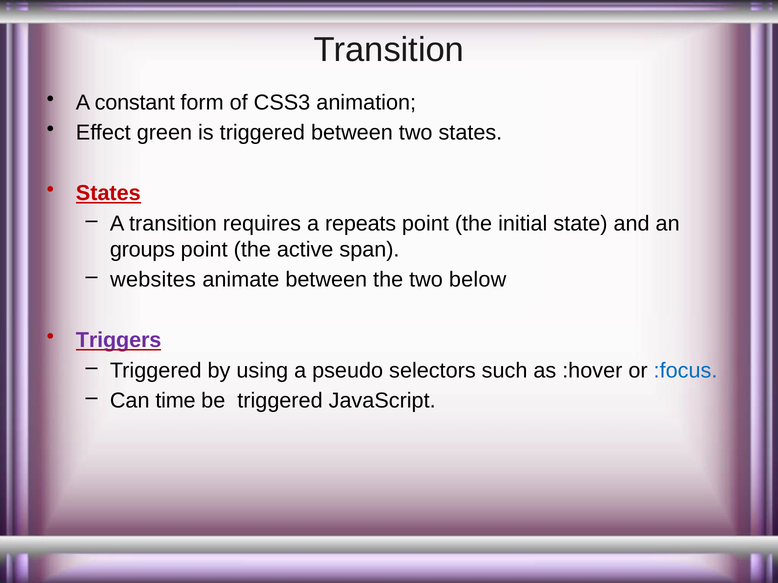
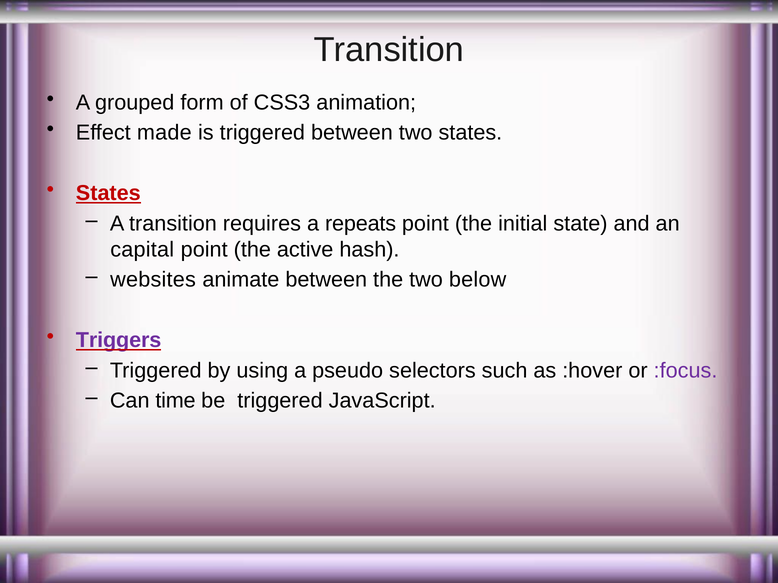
constant: constant -> grouped
green: green -> made
groups: groups -> capital
span: span -> hash
:focus colour: blue -> purple
